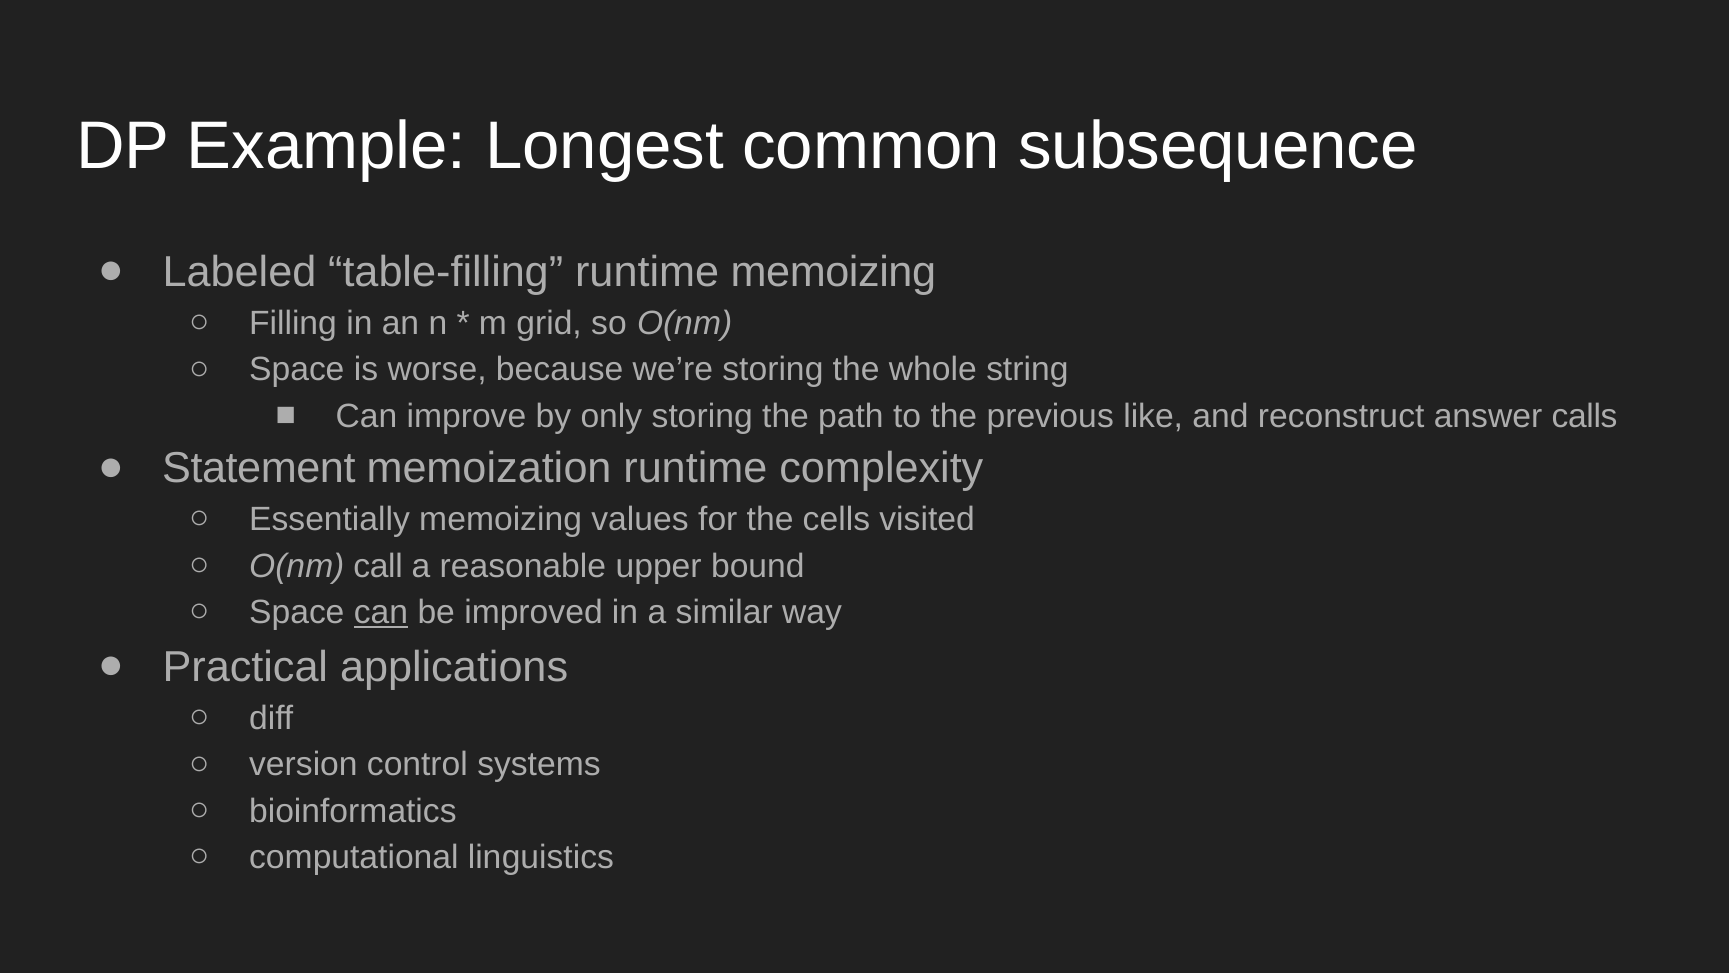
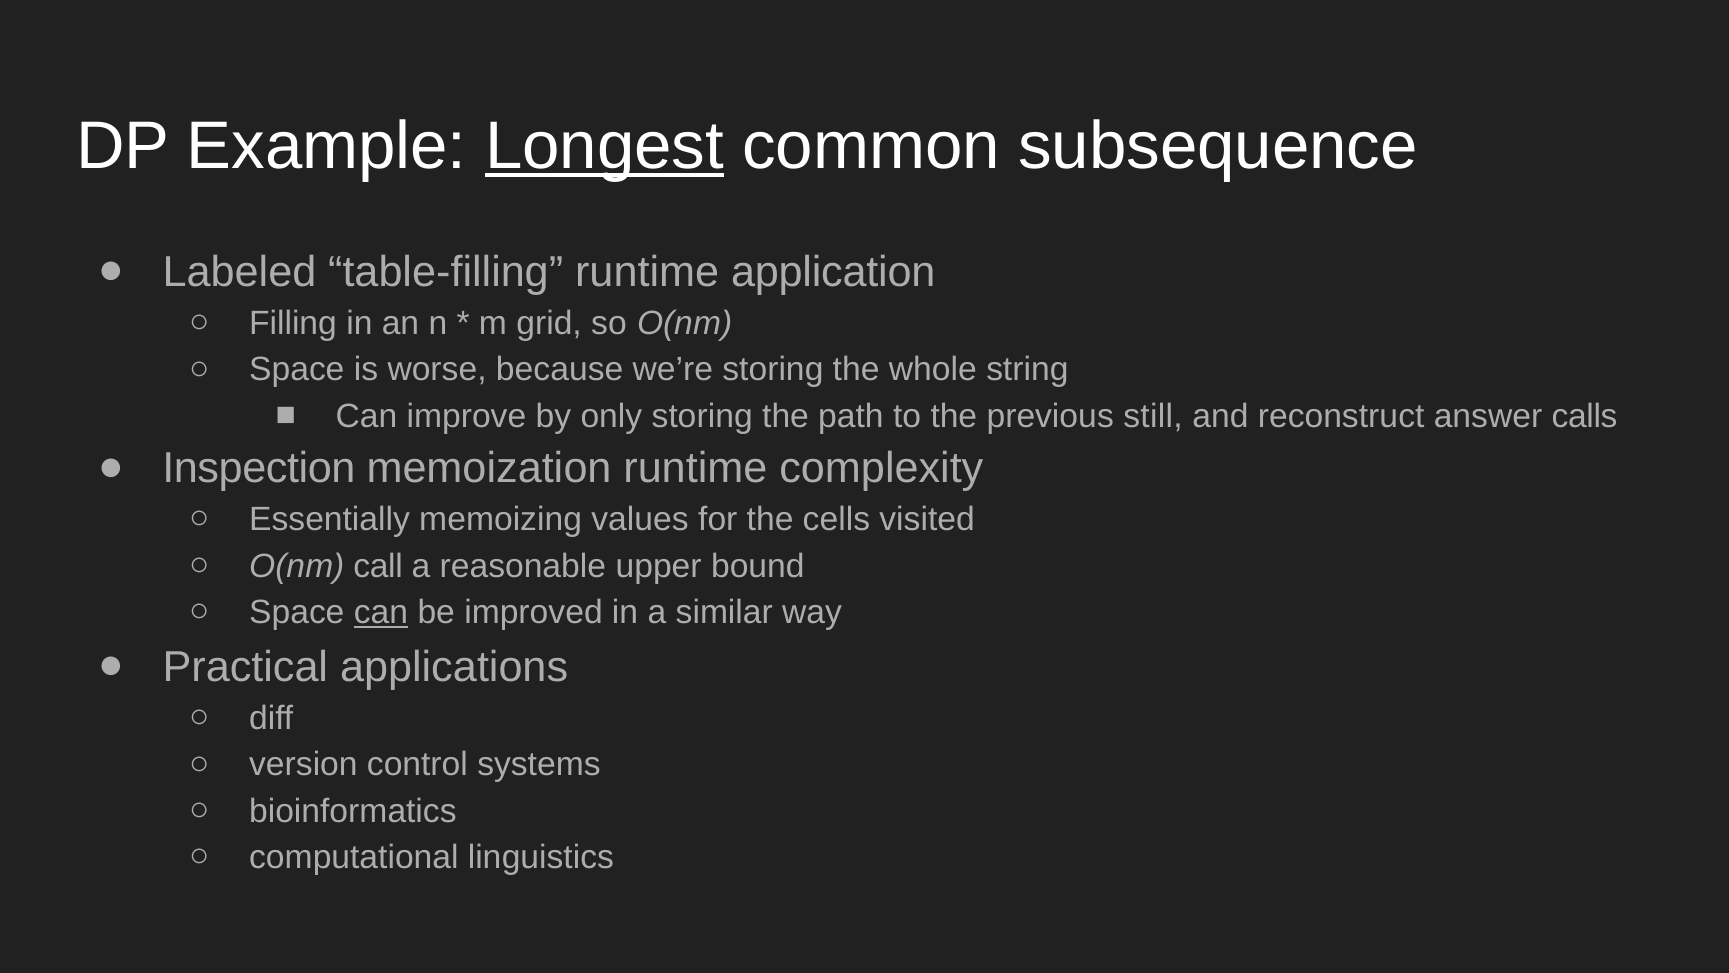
Longest underline: none -> present
runtime memoizing: memoizing -> application
like: like -> still
Statement: Statement -> Inspection
